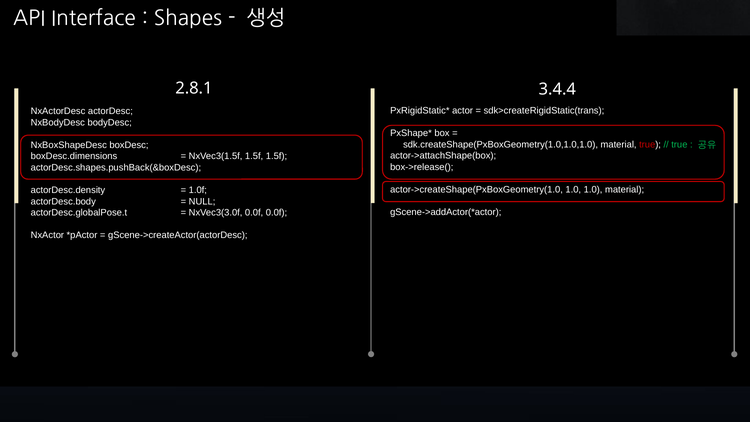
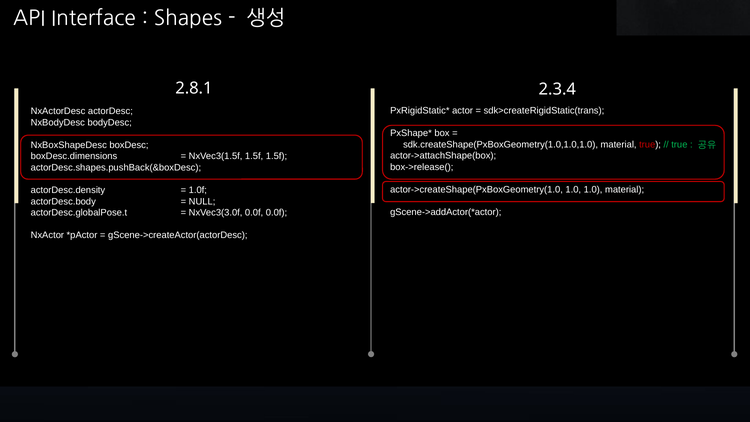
3.4.4: 3.4.4 -> 2.3.4
